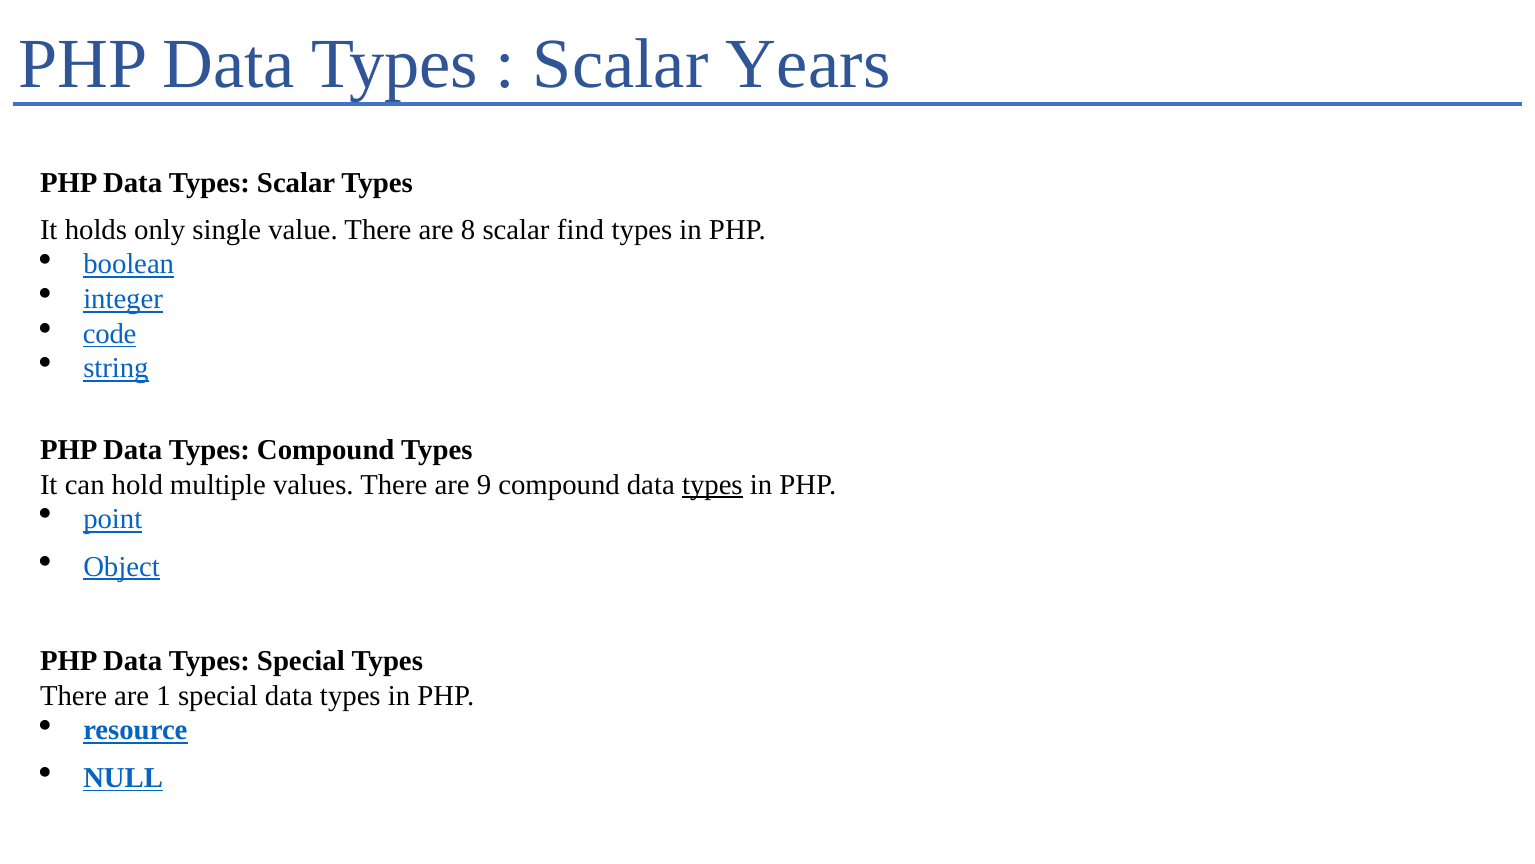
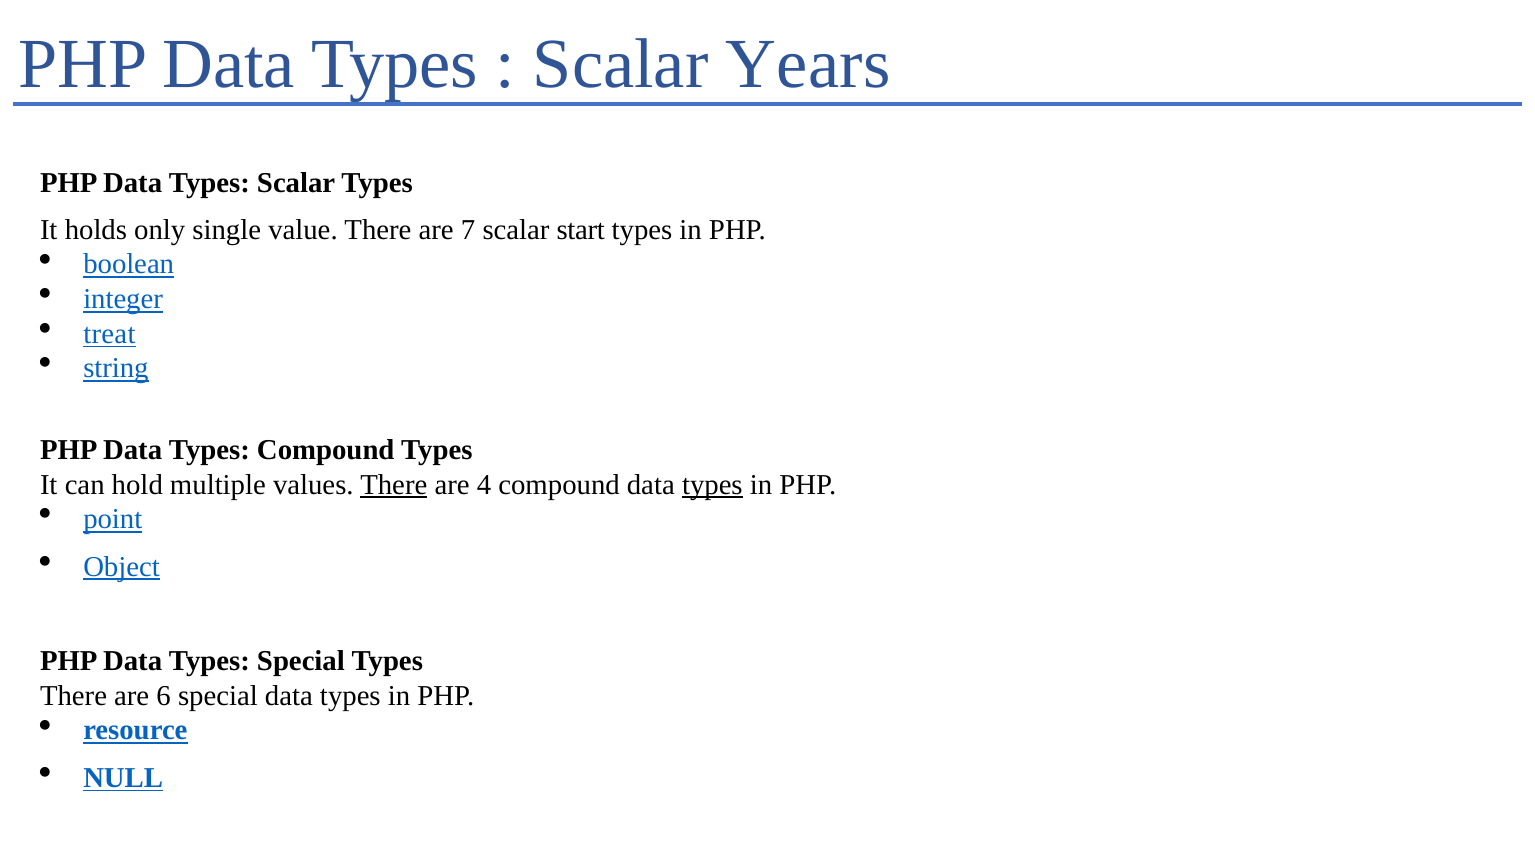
8: 8 -> 7
find: find -> start
code: code -> treat
There at (394, 484) underline: none -> present
9: 9 -> 4
1: 1 -> 6
